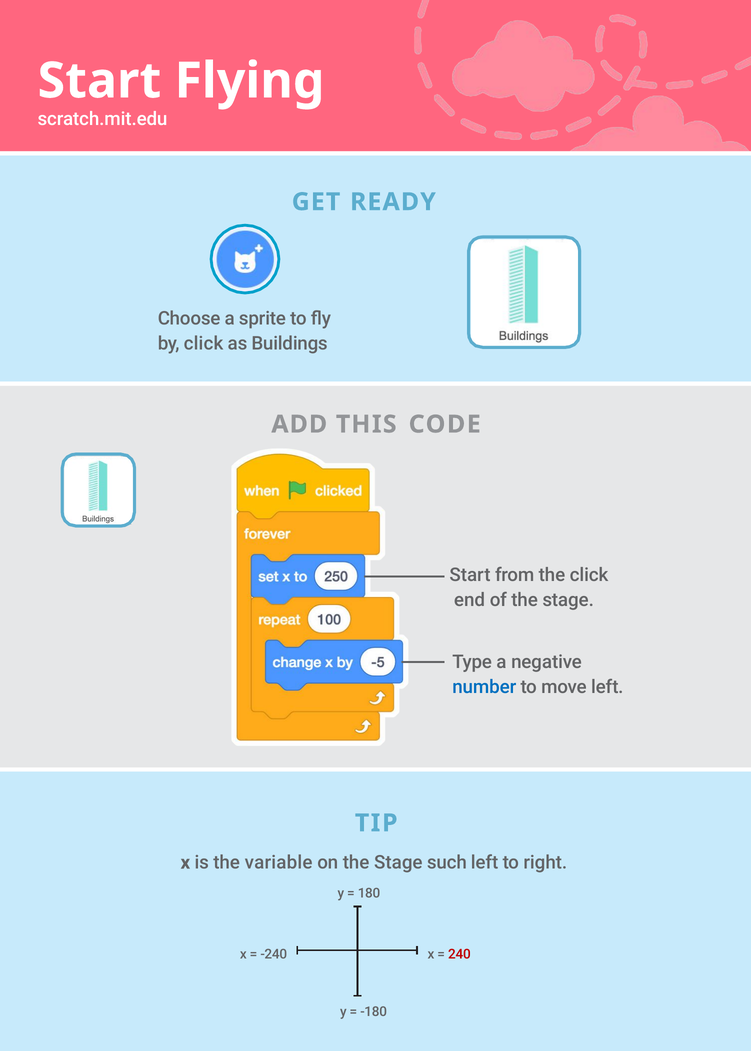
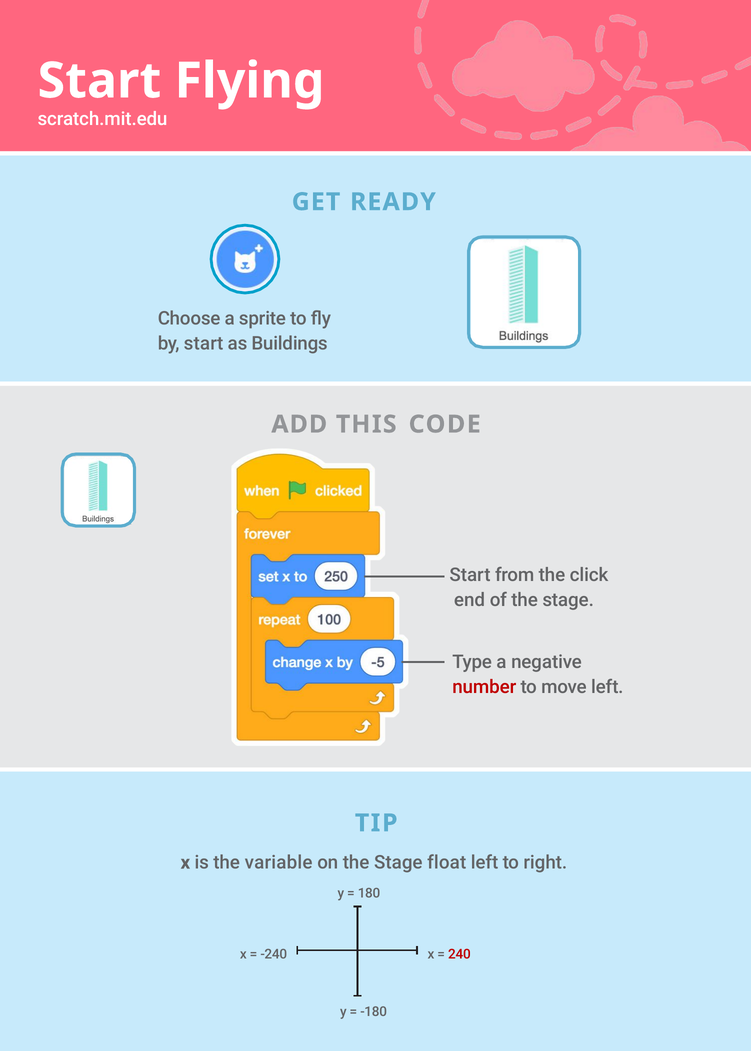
by click: click -> start
number colour: blue -> red
such: such -> float
